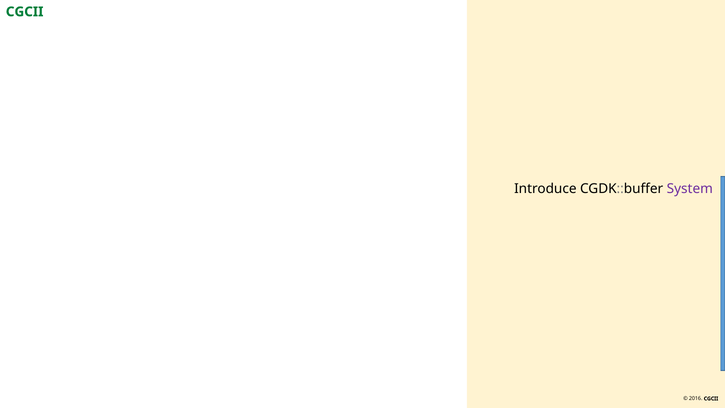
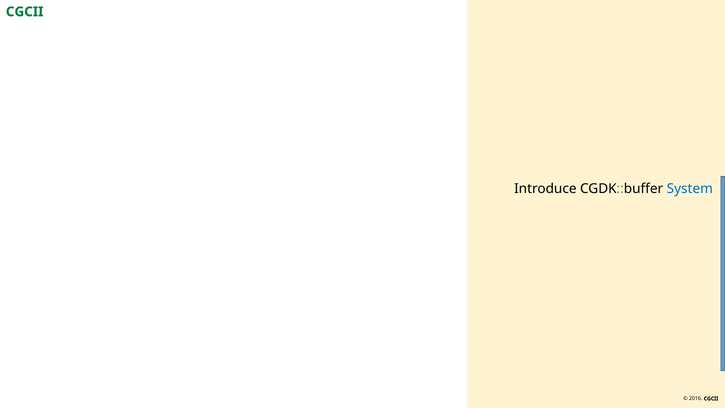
System colour: purple -> blue
